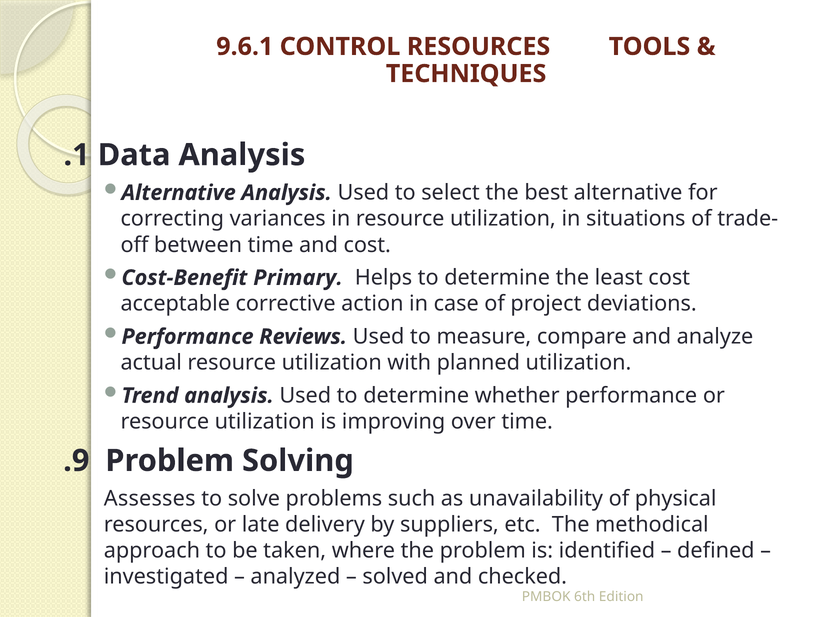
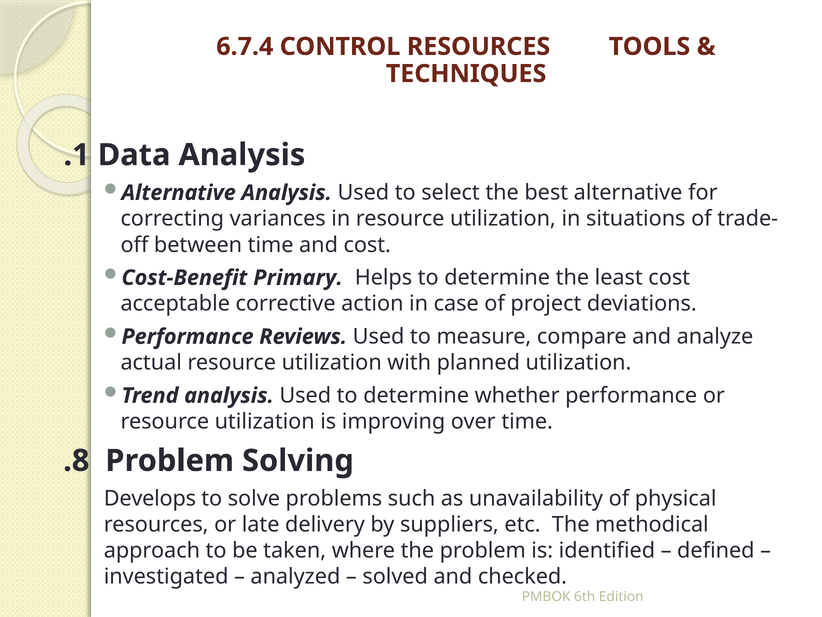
9.6.1: 9.6.1 -> 6.7.4
.9: .9 -> .8
Assesses: Assesses -> Develops
